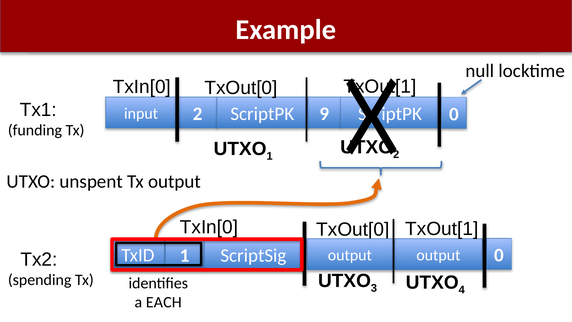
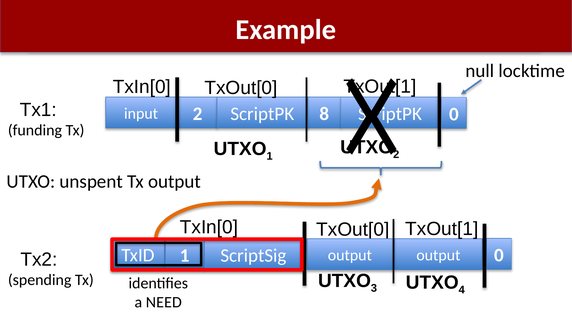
9: 9 -> 8
EACH: EACH -> NEED
